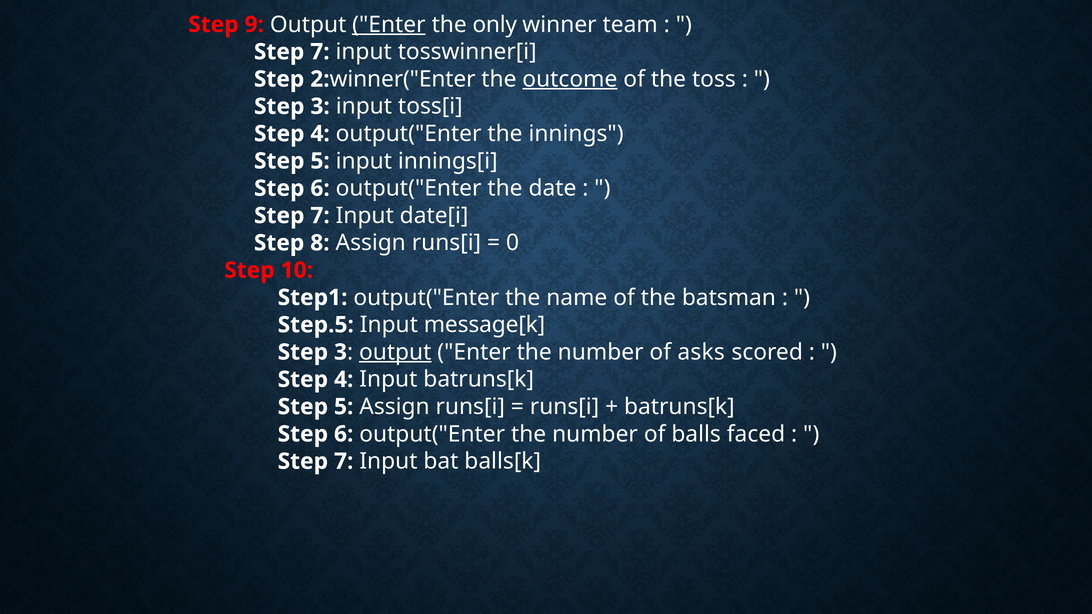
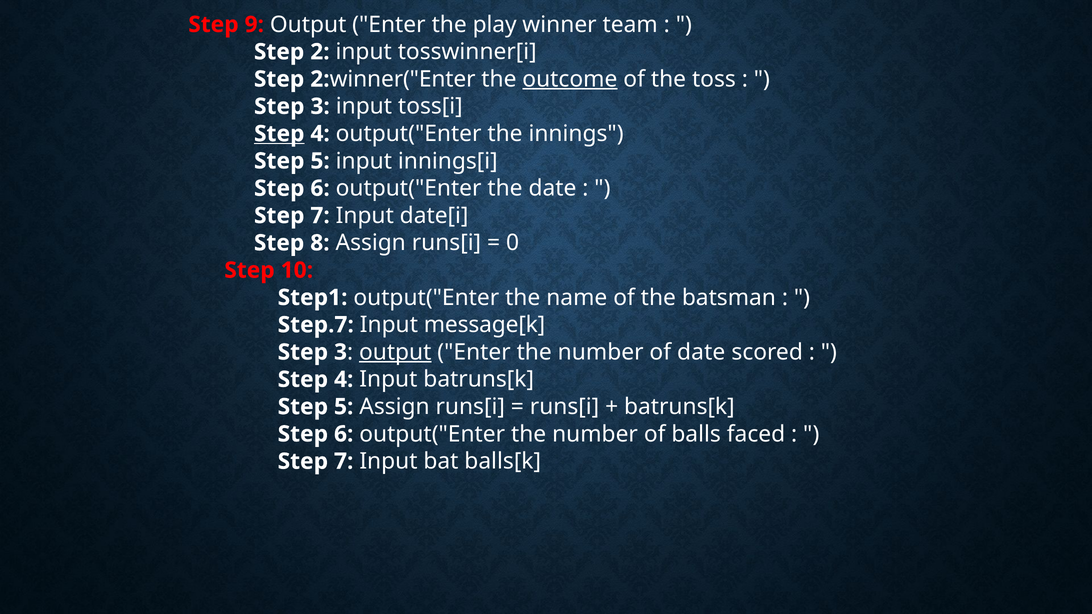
Enter at (389, 25) underline: present -> none
only: only -> play
7 at (320, 52): 7 -> 2
Step at (279, 134) underline: none -> present
Step.5: Step.5 -> Step.7
of asks: asks -> date
